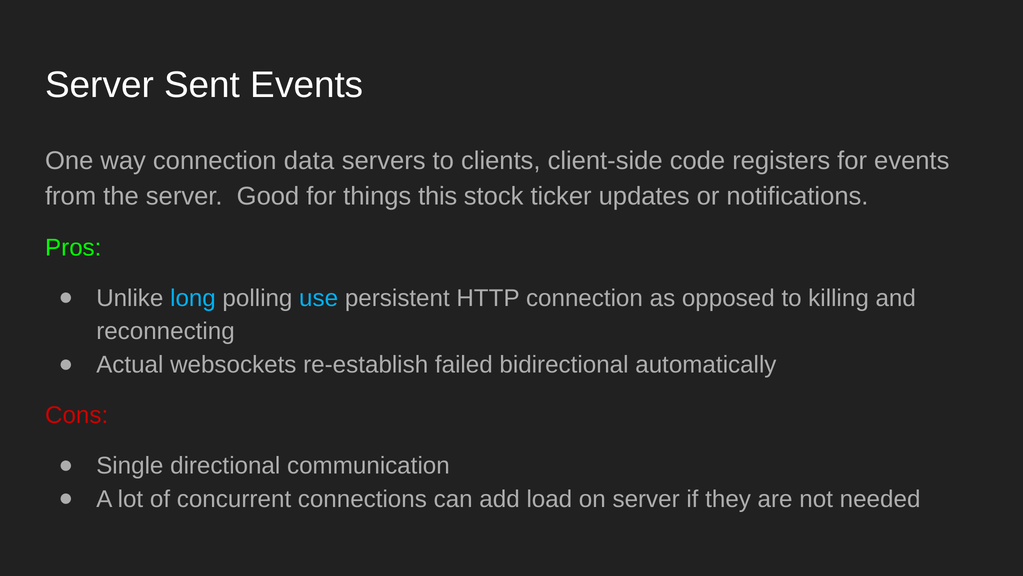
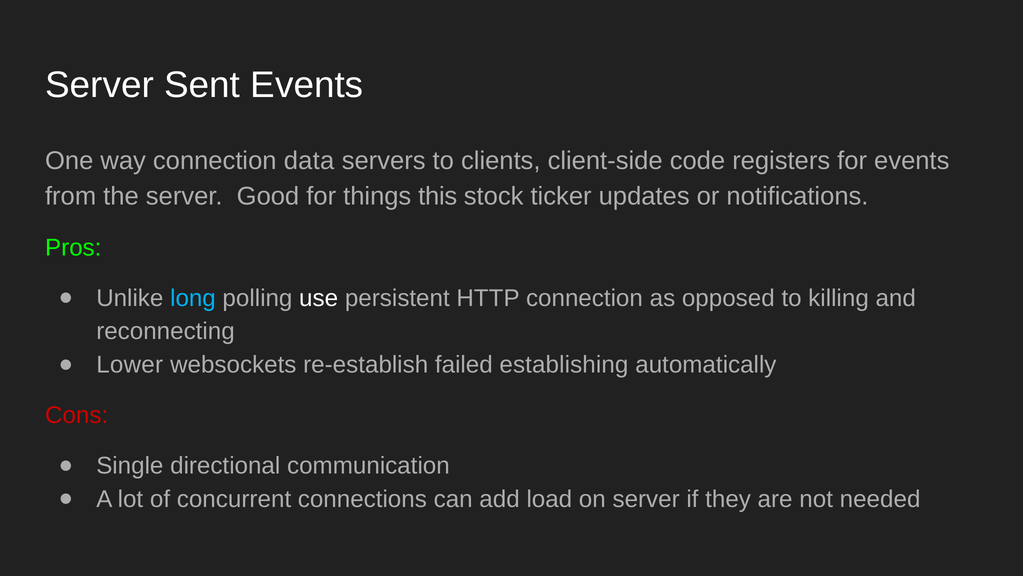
use colour: light blue -> white
Actual: Actual -> Lower
bidirectional: bidirectional -> establishing
